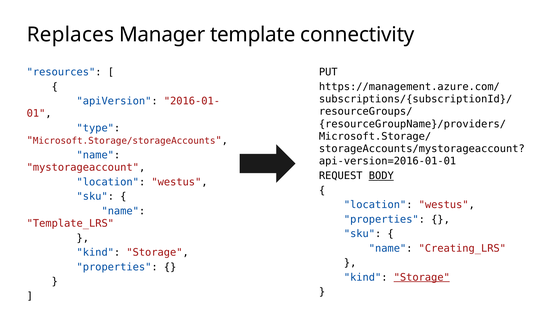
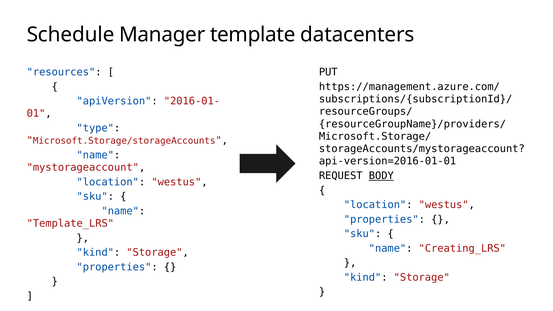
Replaces: Replaces -> Schedule
connectivity: connectivity -> datacenters
Storage at (422, 277) underline: present -> none
